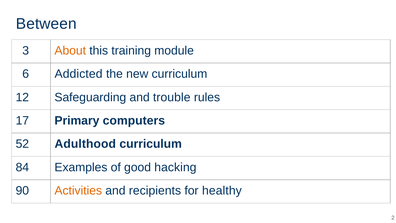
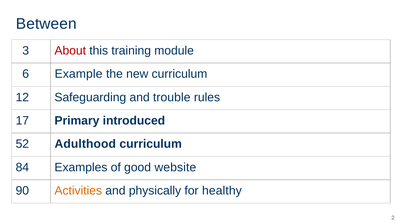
About colour: orange -> red
Addicted: Addicted -> Example
computers: computers -> introduced
hacking: hacking -> website
recipients: recipients -> physically
